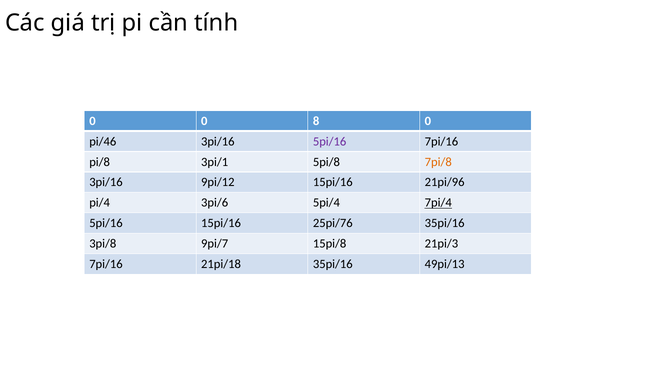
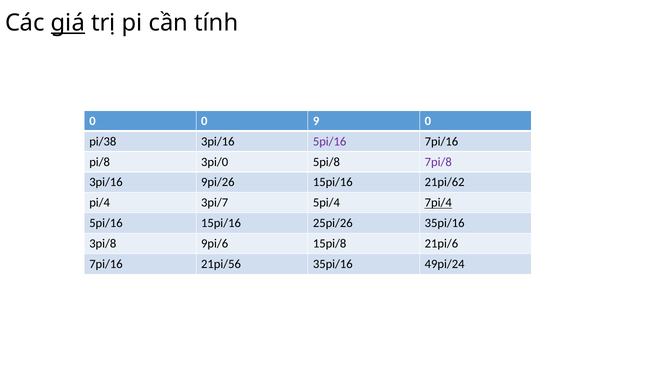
giá underline: none -> present
8: 8 -> 9
pi/46: pi/46 -> pi/38
3pi/1: 3pi/1 -> 3pi/0
7pi/8 colour: orange -> purple
9pi/12: 9pi/12 -> 9pi/26
21pi/96: 21pi/96 -> 21pi/62
3pi/6: 3pi/6 -> 3pi/7
25pi/76: 25pi/76 -> 25pi/26
9pi/7: 9pi/7 -> 9pi/6
21pi/3: 21pi/3 -> 21pi/6
21pi/18: 21pi/18 -> 21pi/56
49pi/13: 49pi/13 -> 49pi/24
